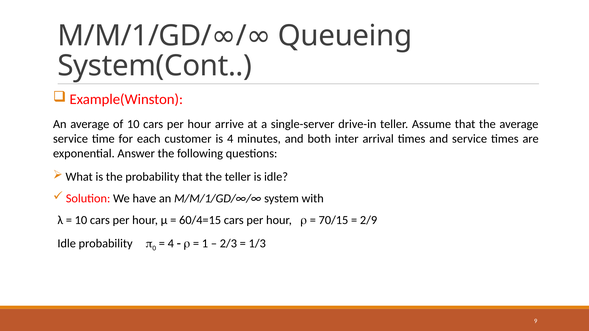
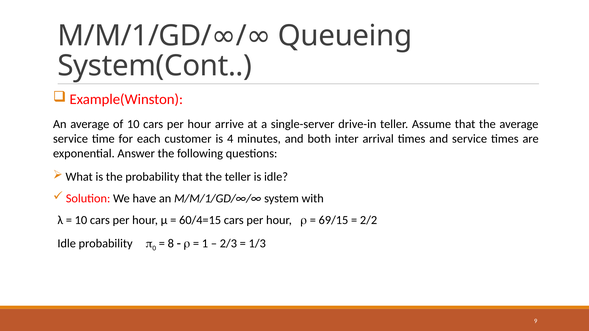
70/15: 70/15 -> 69/15
2/9: 2/9 -> 2/2
4 at (171, 244): 4 -> 8
